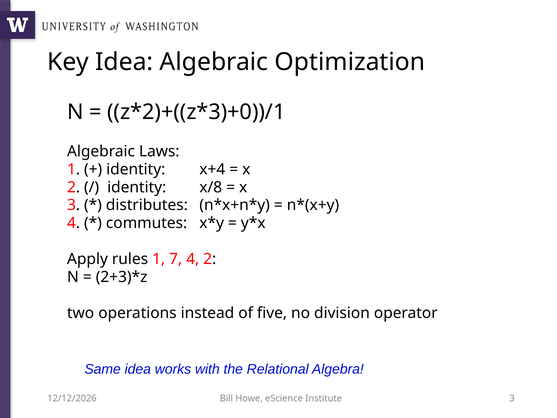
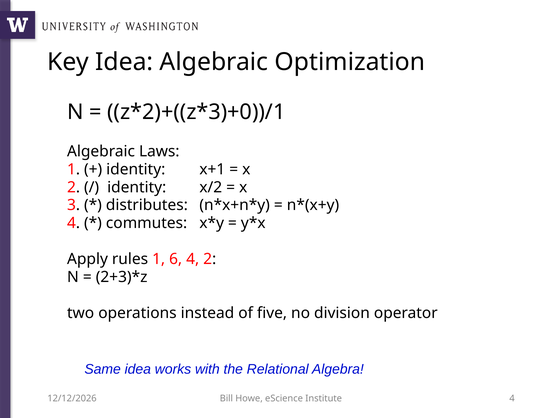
x+4: x+4 -> x+1
x/8: x/8 -> x/2
7: 7 -> 6
Institute 3: 3 -> 4
